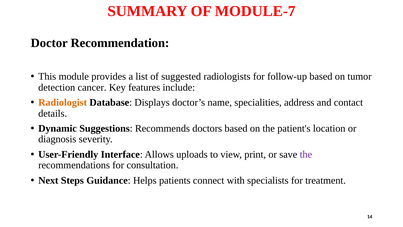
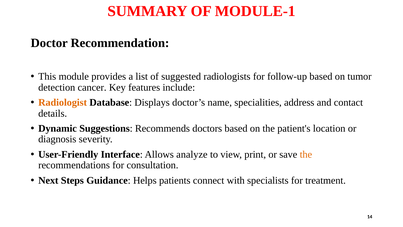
MODULE-7: MODULE-7 -> MODULE-1
uploads: uploads -> analyze
the at (306, 154) colour: purple -> orange
